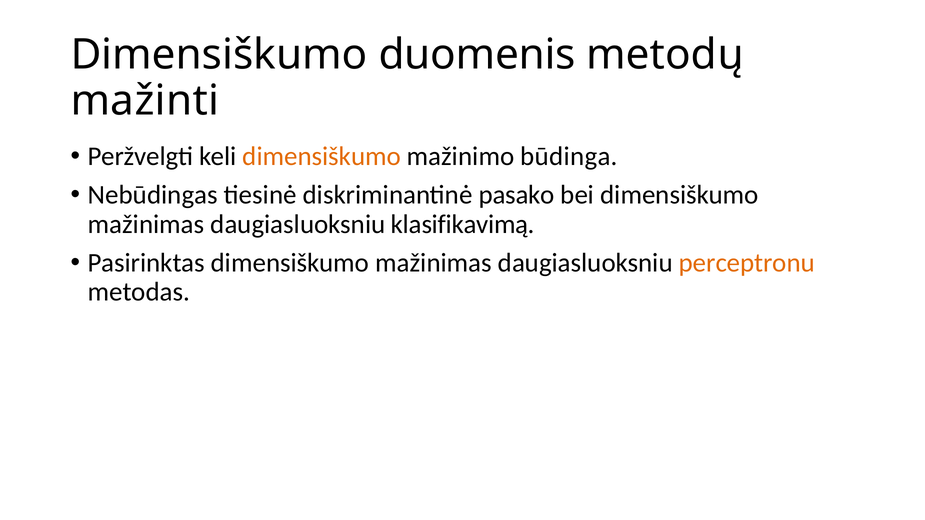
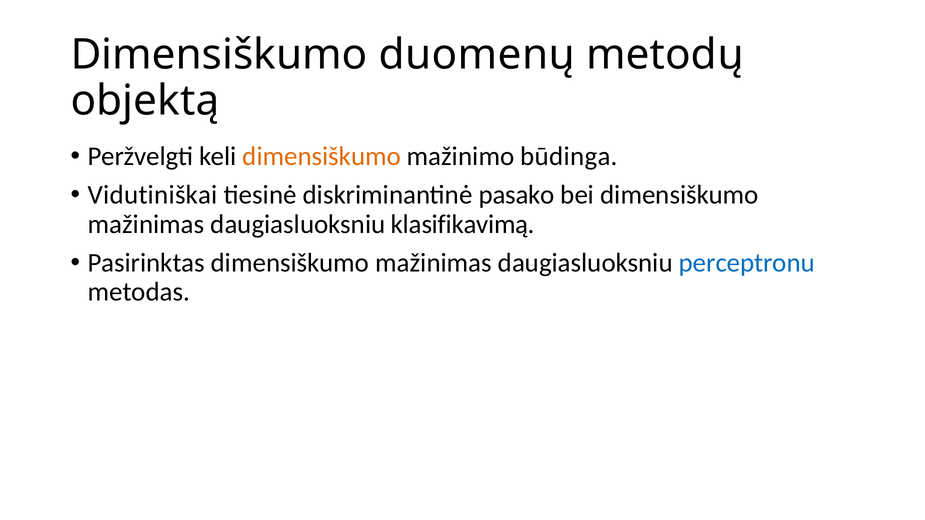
duomenis: duomenis -> duomenų
mažinti: mažinti -> objektą
Nebūdingas: Nebūdingas -> Vidutiniškai
perceptronu colour: orange -> blue
